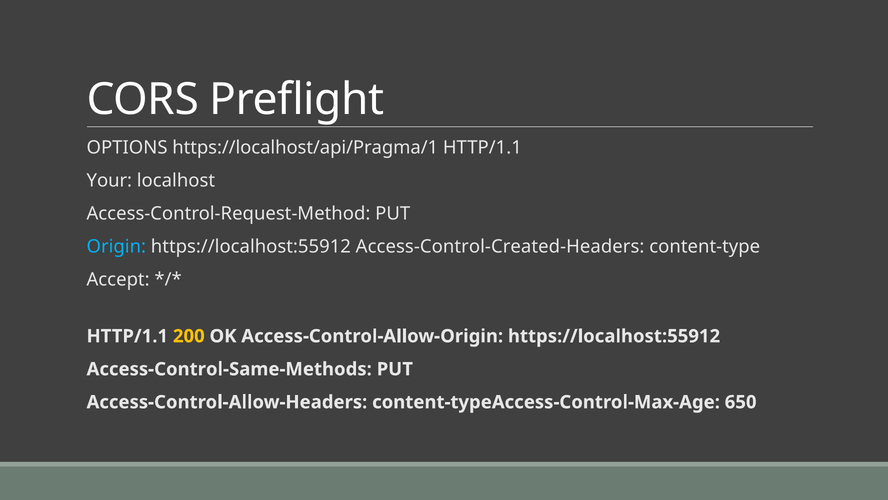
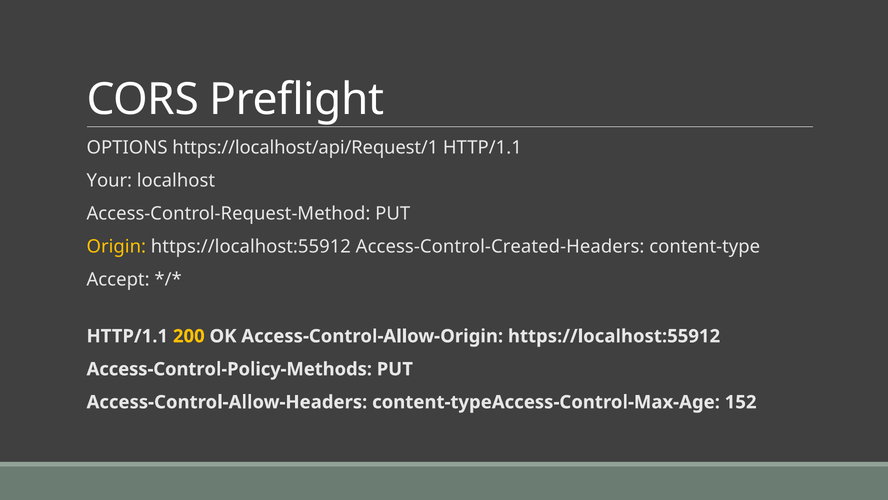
https://localhost/api/Pragma/1: https://localhost/api/Pragma/1 -> https://localhost/api/Request/1
Origin colour: light blue -> yellow
Access-Control-Same-Methods: Access-Control-Same-Methods -> Access-Control-Policy-Methods
650: 650 -> 152
